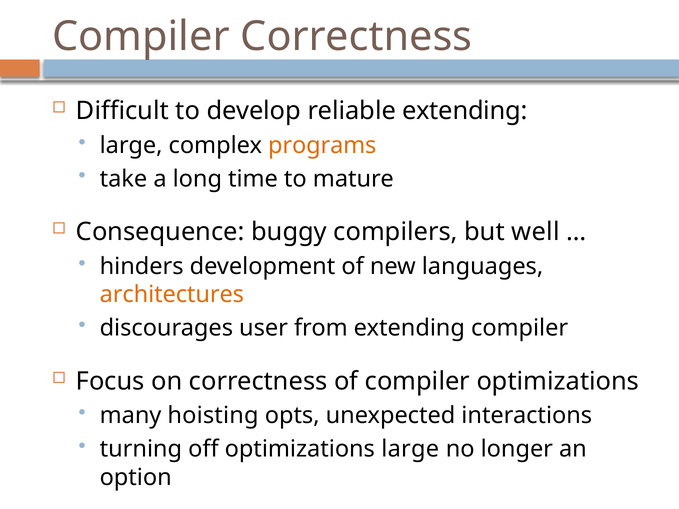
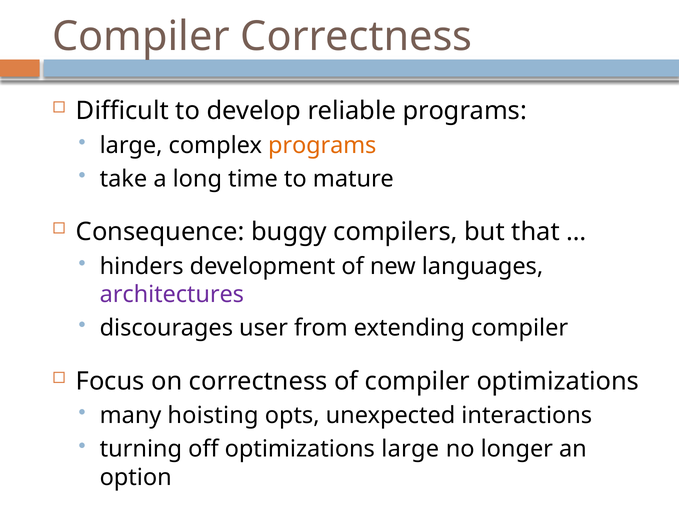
reliable extending: extending -> programs
well: well -> that
architectures colour: orange -> purple
